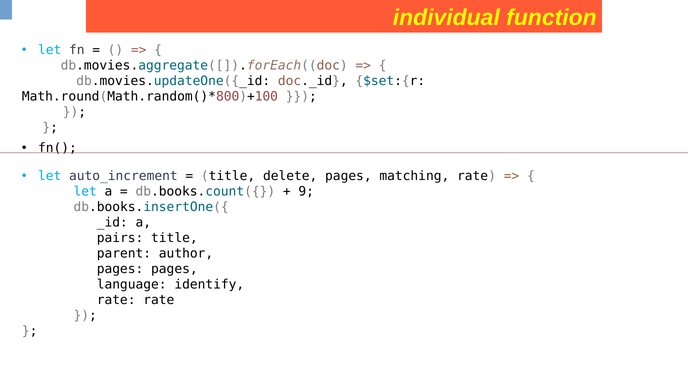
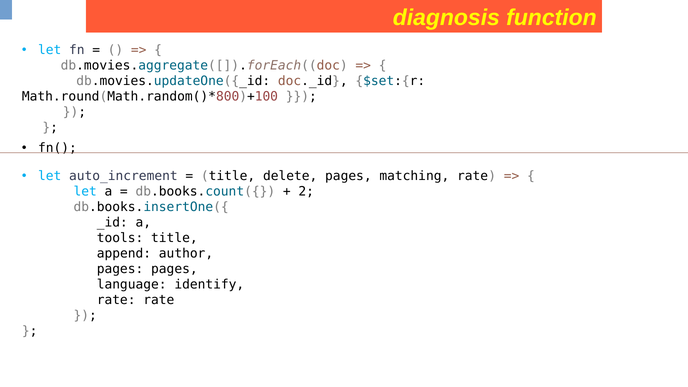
individual: individual -> diagnosis
9: 9 -> 2
pairs: pairs -> tools
parent: parent -> append
